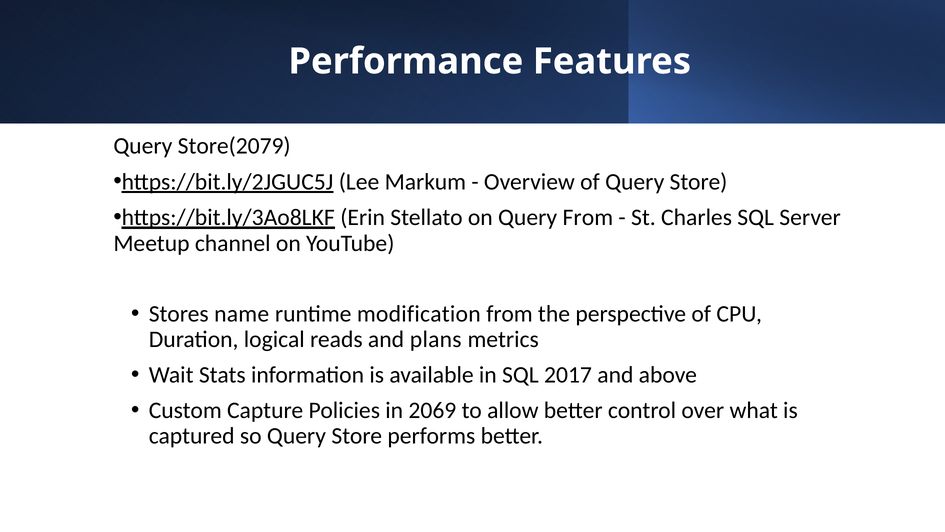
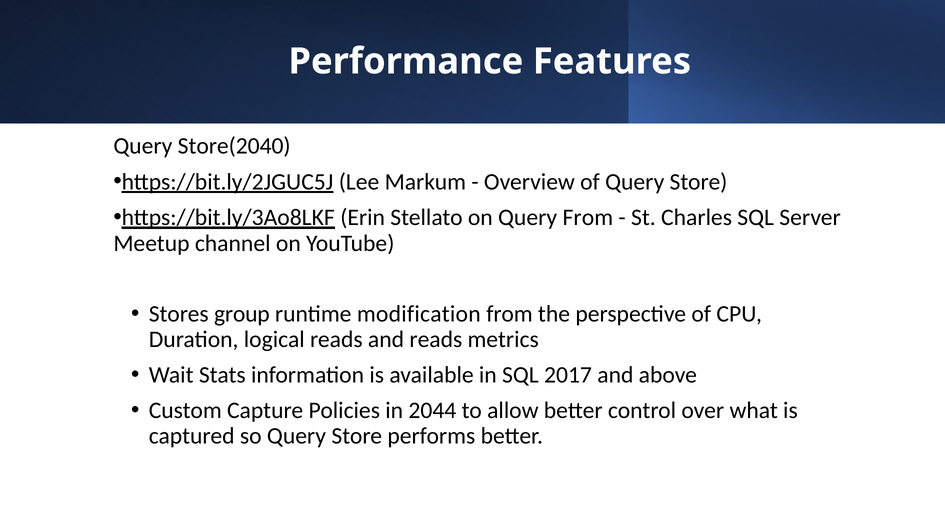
Store(2079: Store(2079 -> Store(2040
name: name -> group
and plans: plans -> reads
2069: 2069 -> 2044
